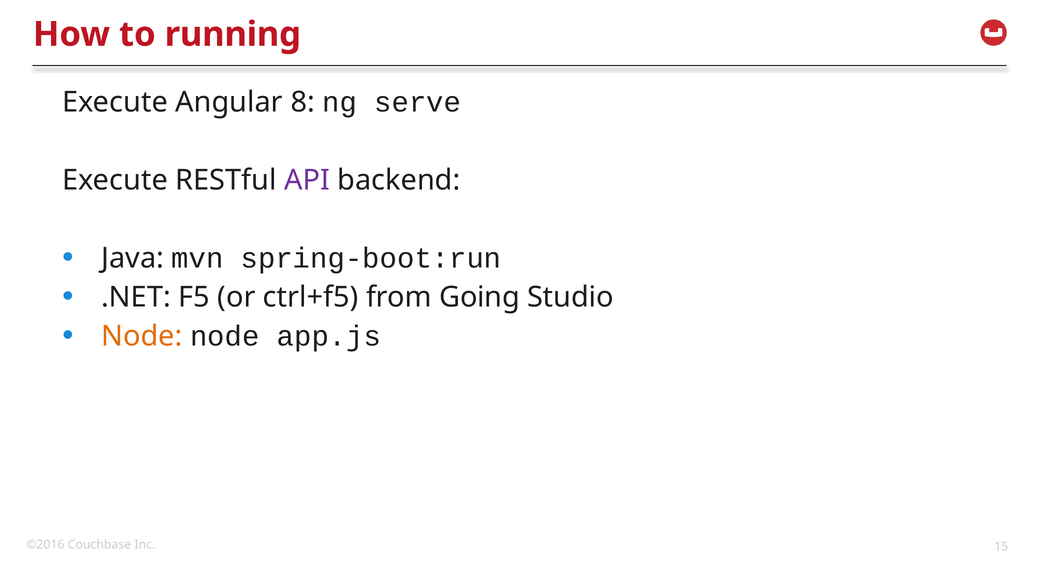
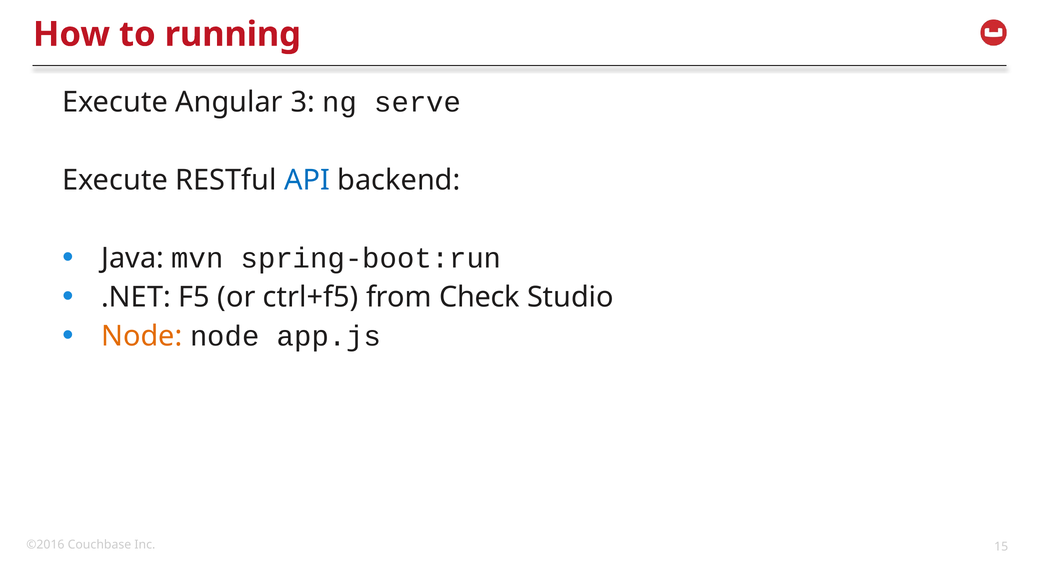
8: 8 -> 3
API colour: purple -> blue
Going: Going -> Check
